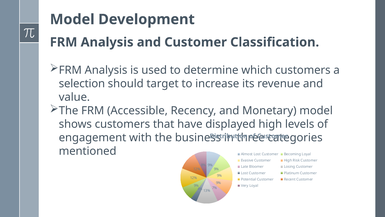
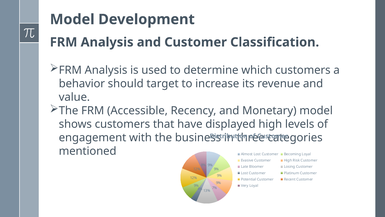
selection: selection -> behavior
